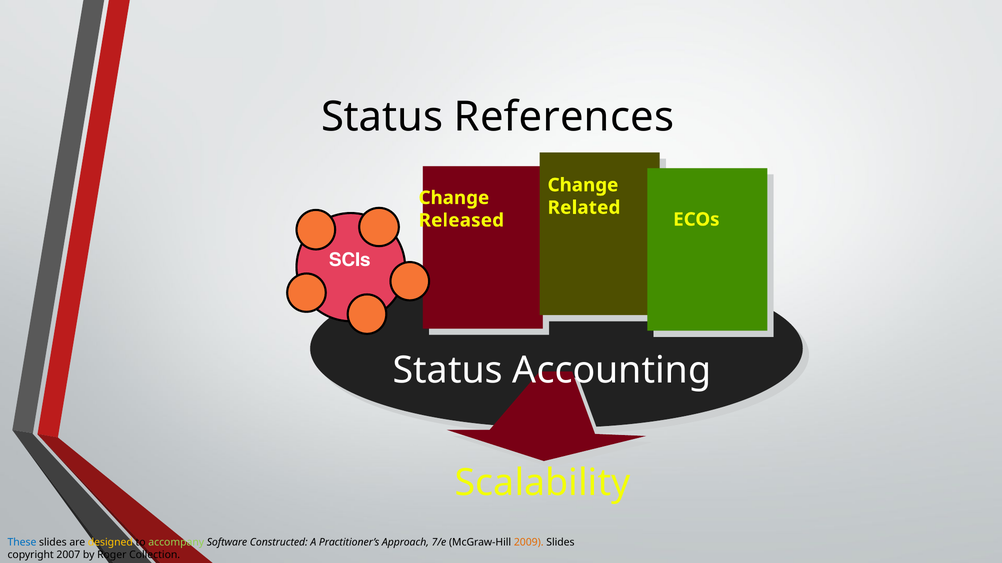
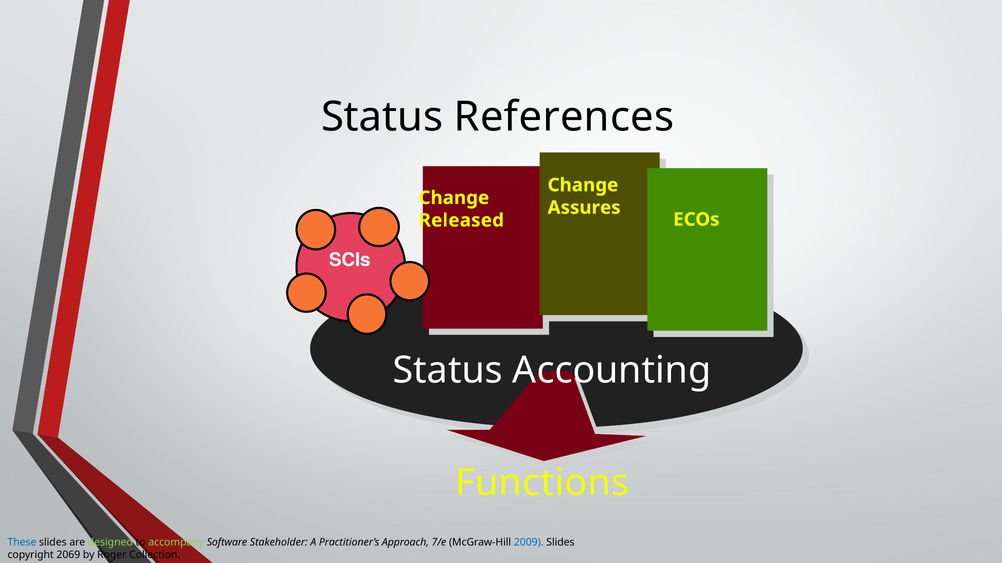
Related: Related -> Assures
Scalability: Scalability -> Functions
designed colour: yellow -> light green
Constructed: Constructed -> Stakeholder
2009 colour: orange -> blue
2007: 2007 -> 2069
